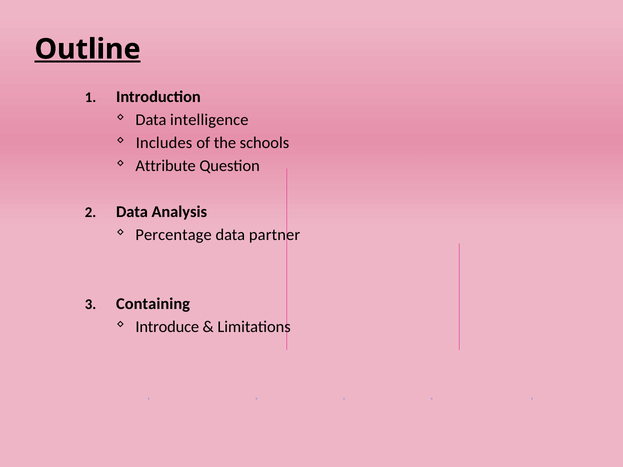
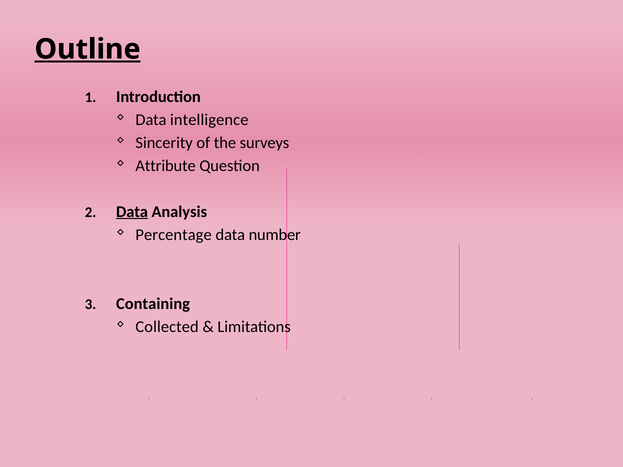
Includes: Includes -> Sincerity
schools: schools -> surveys
Data at (132, 212) underline: none -> present
partner: partner -> number
Introduce: Introduce -> Collected
